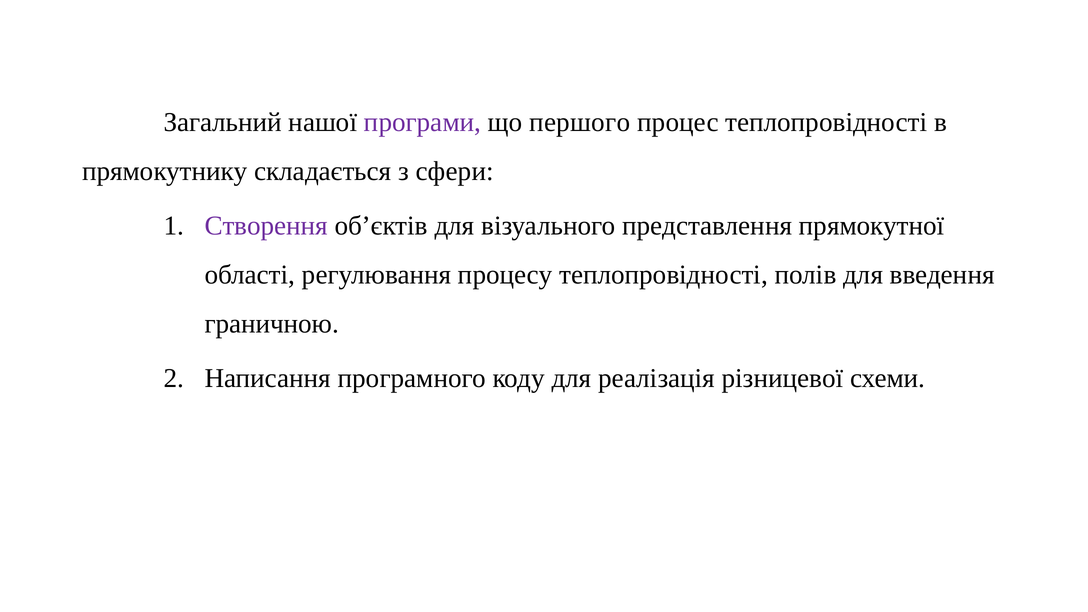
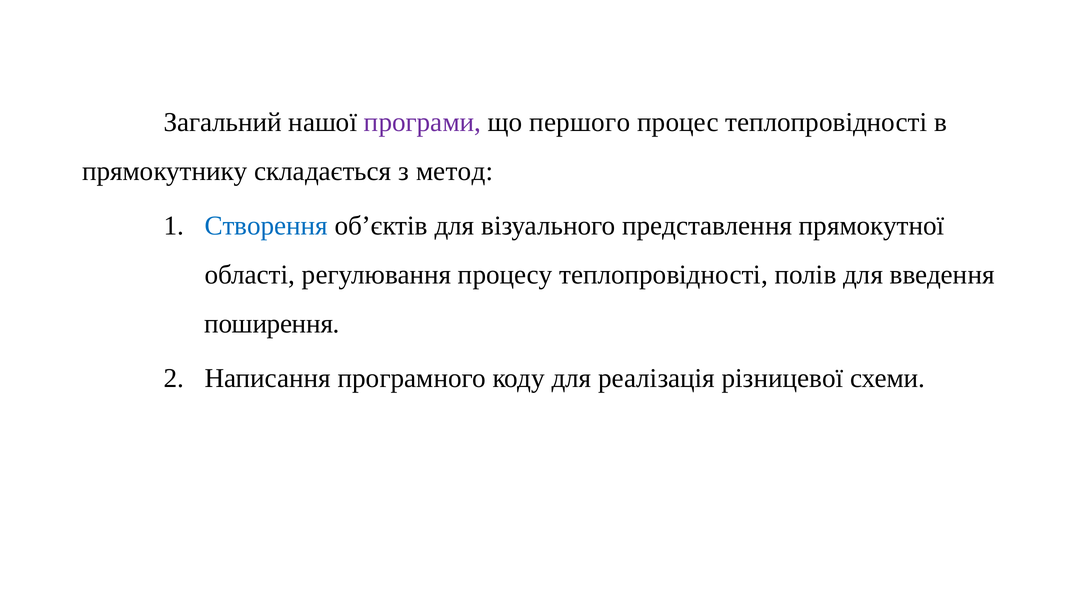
сфери: сфери -> метод
Створення colour: purple -> blue
граничною: граничною -> поширення
